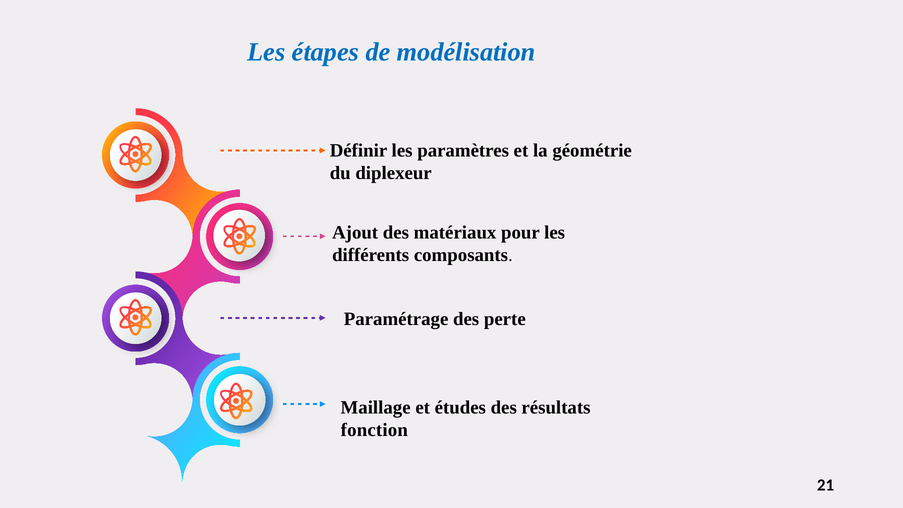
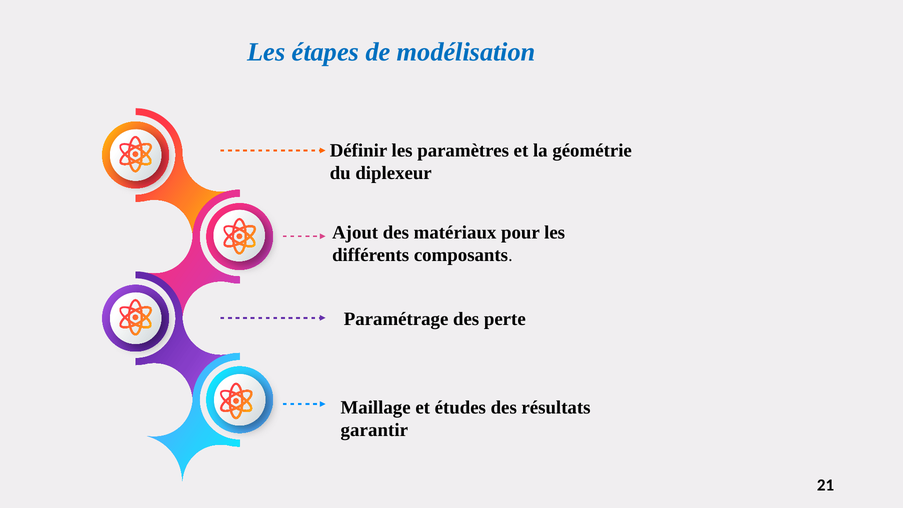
fonction: fonction -> garantir
